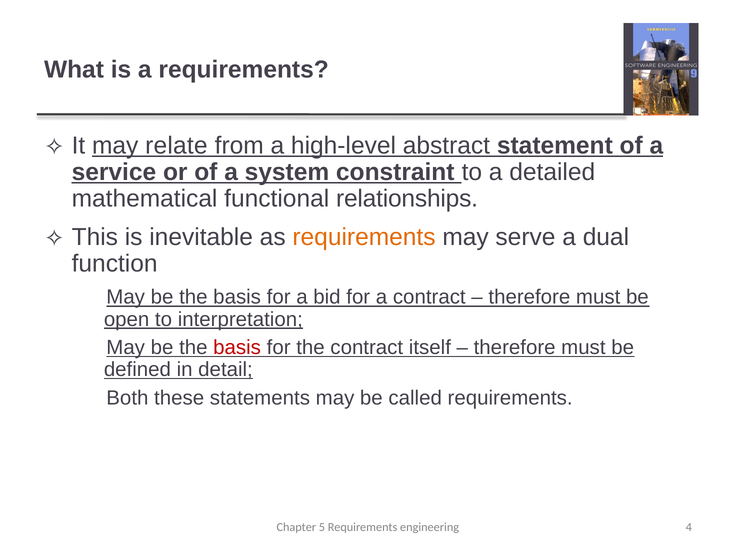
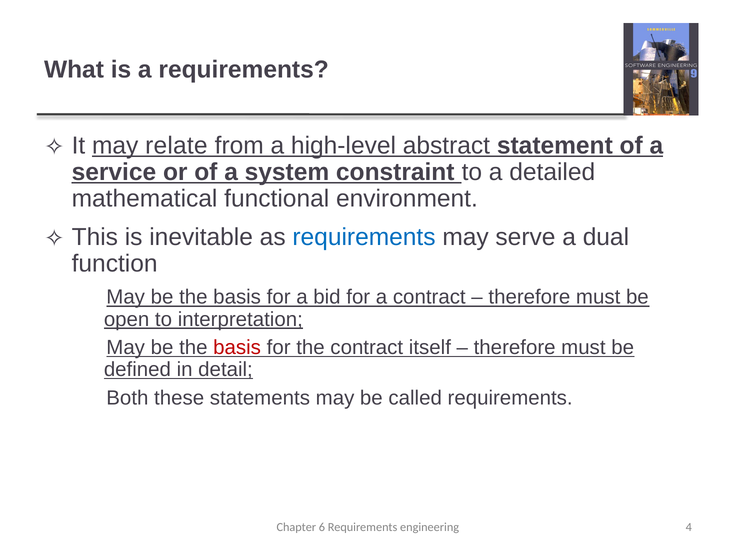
relationships: relationships -> environment
requirements at (364, 237) colour: orange -> blue
5: 5 -> 6
